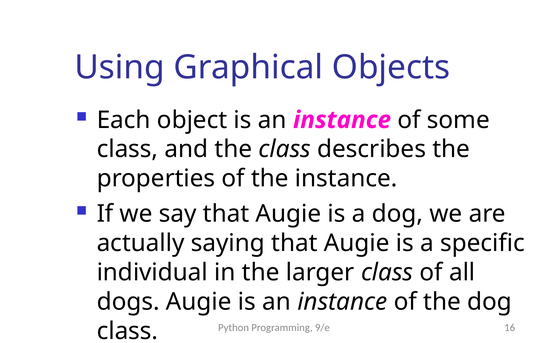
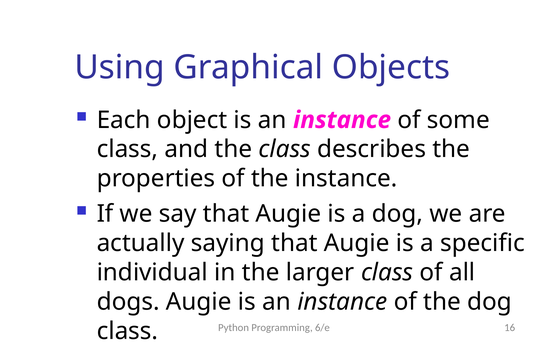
9/e: 9/e -> 6/e
